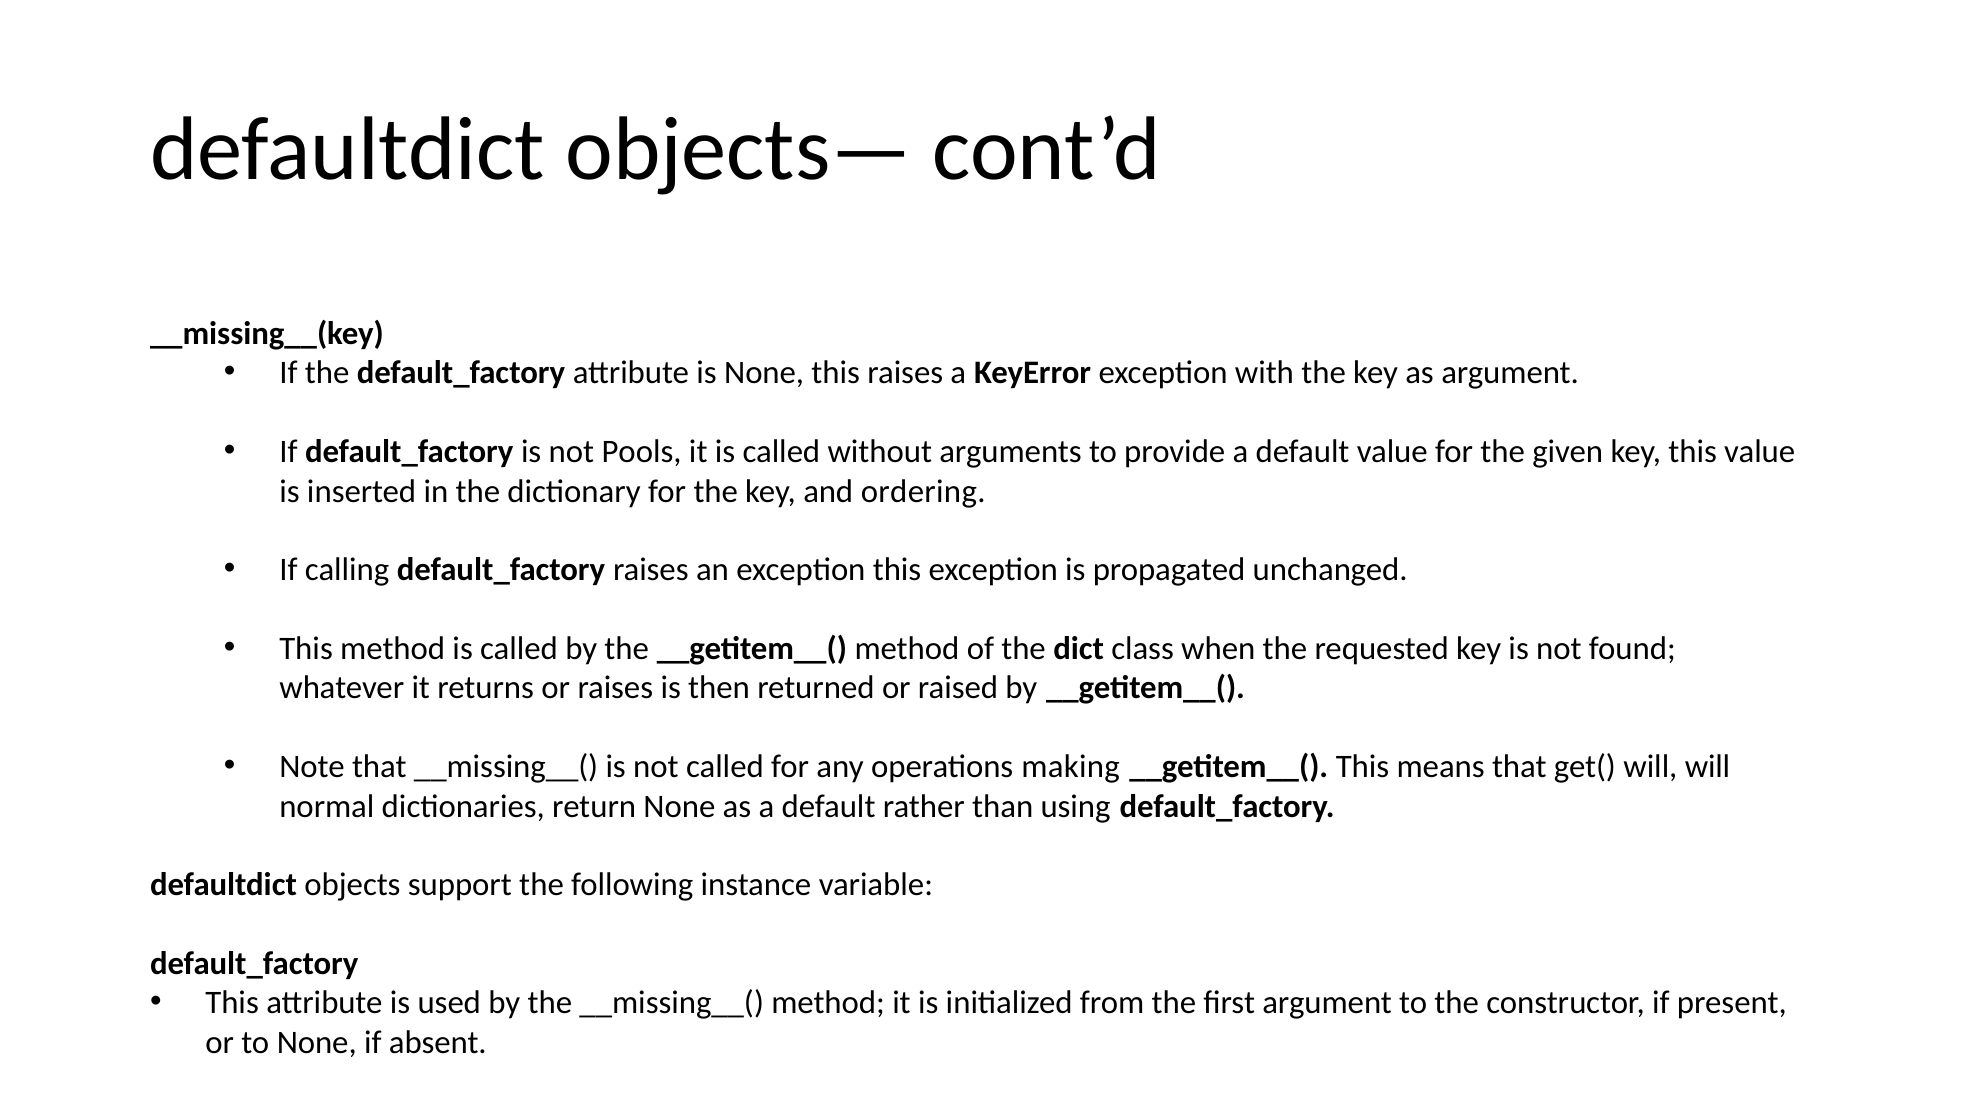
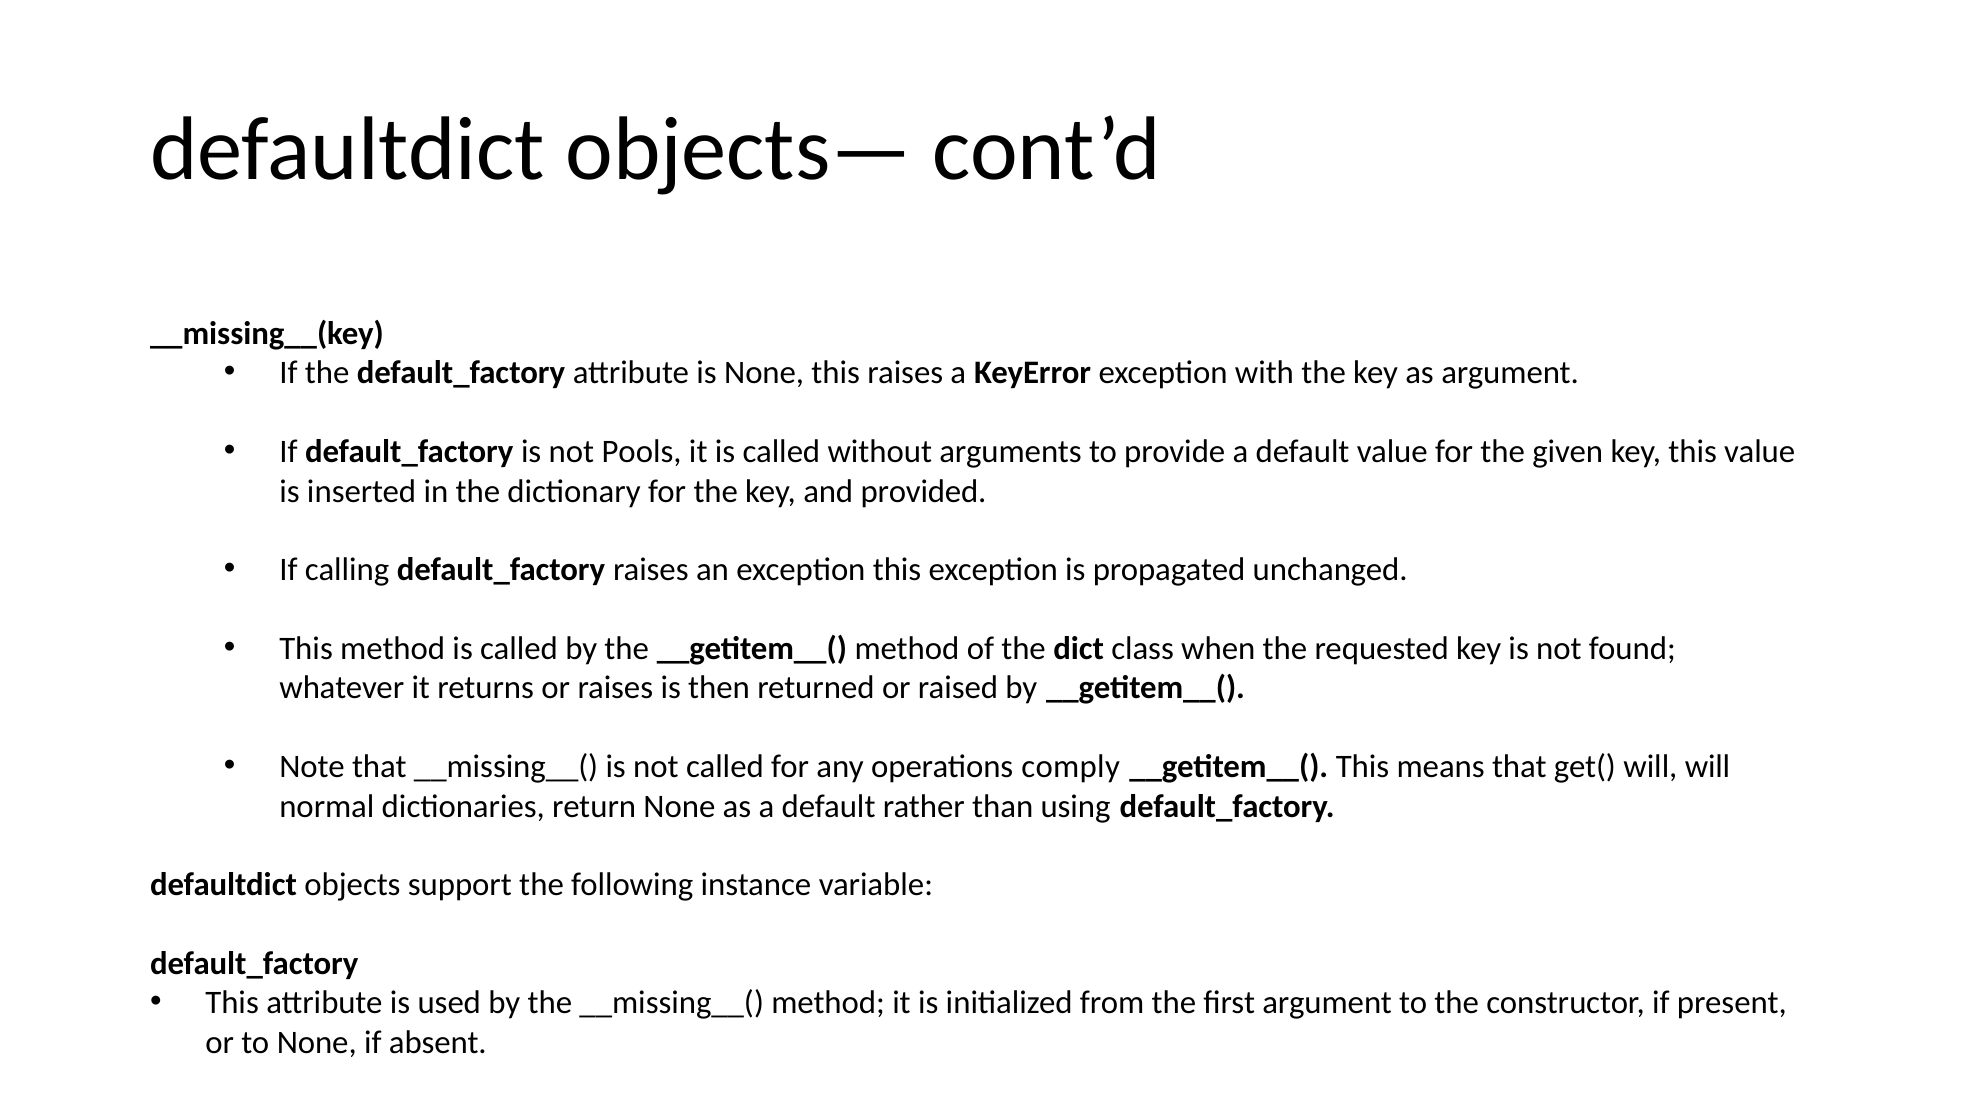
ordering: ordering -> provided
making: making -> comply
